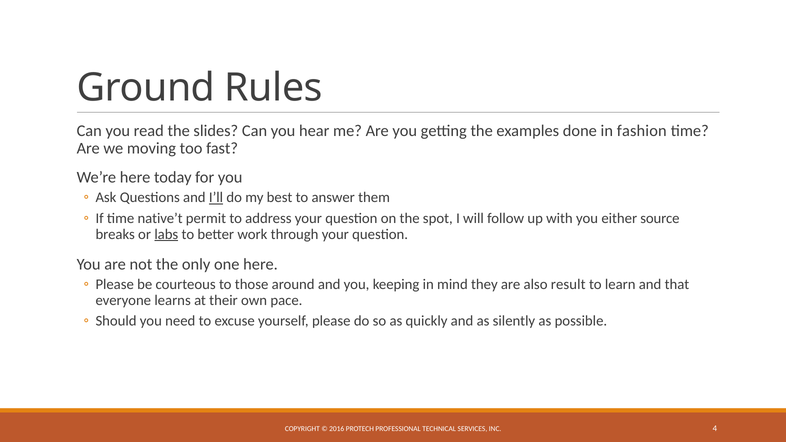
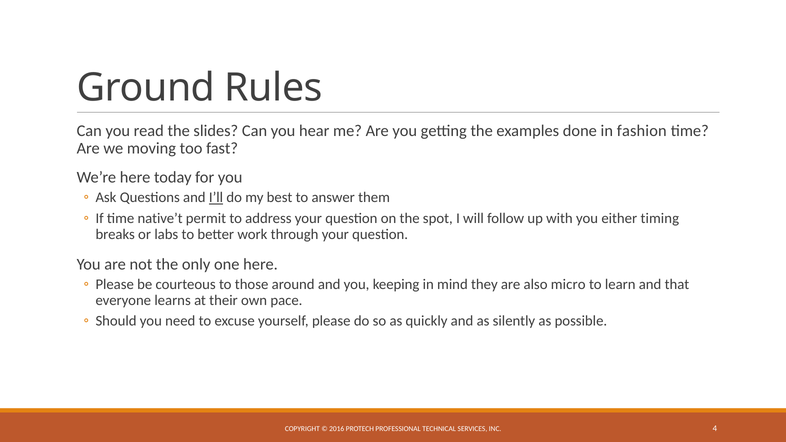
source: source -> timing
labs underline: present -> none
result: result -> micro
